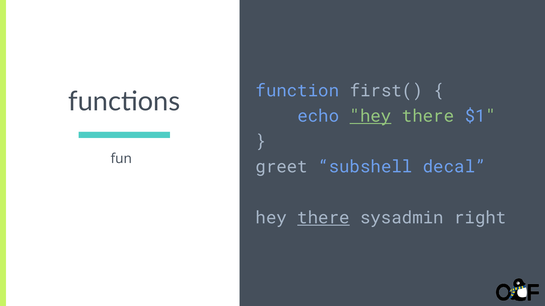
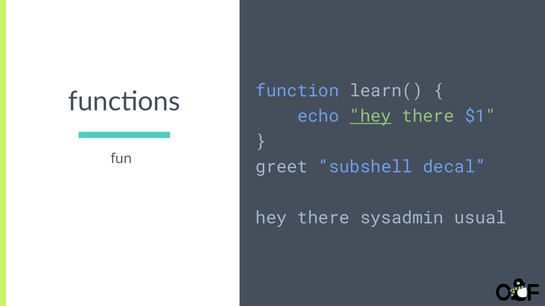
first(: first( -> learn(
there at (323, 218) underline: present -> none
right: right -> usual
